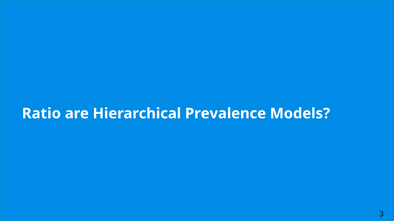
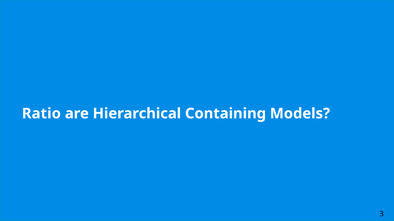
Prevalence: Prevalence -> Containing
